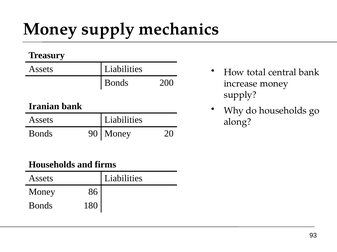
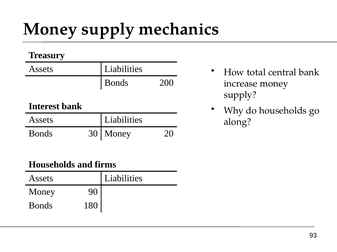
Iranian: Iranian -> Interest
90: 90 -> 30
86: 86 -> 90
